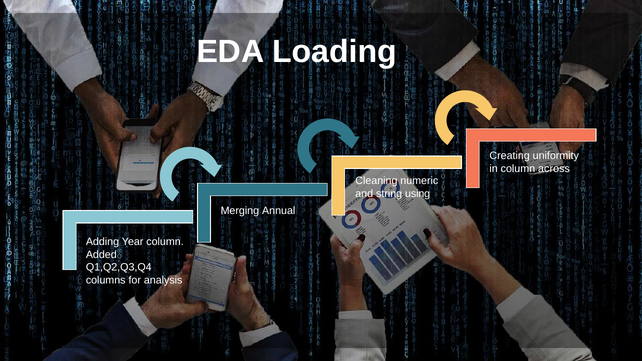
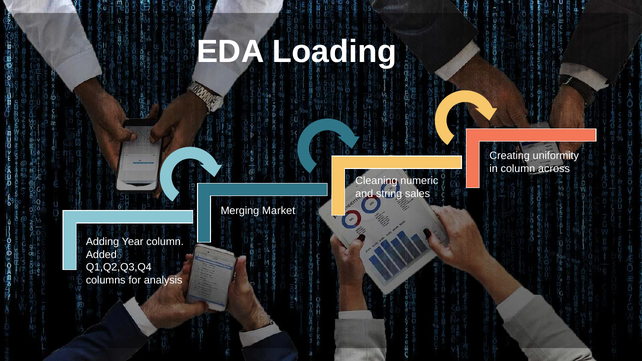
using: using -> sales
Annual: Annual -> Market
